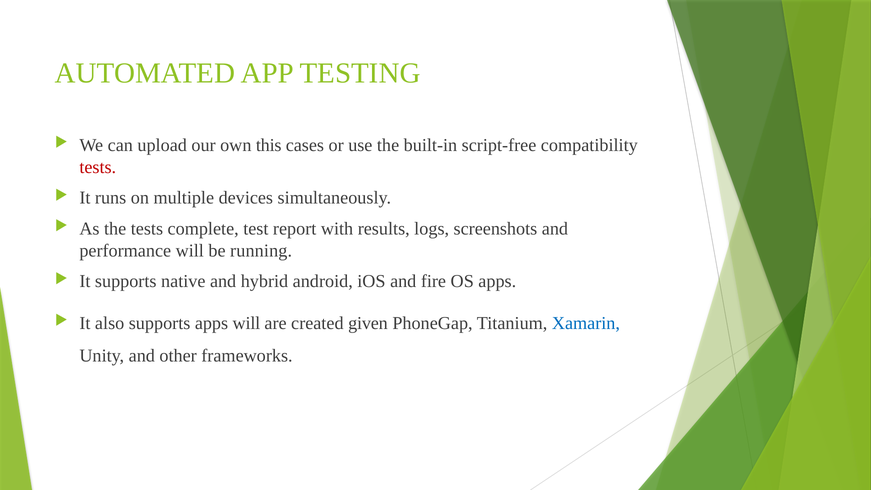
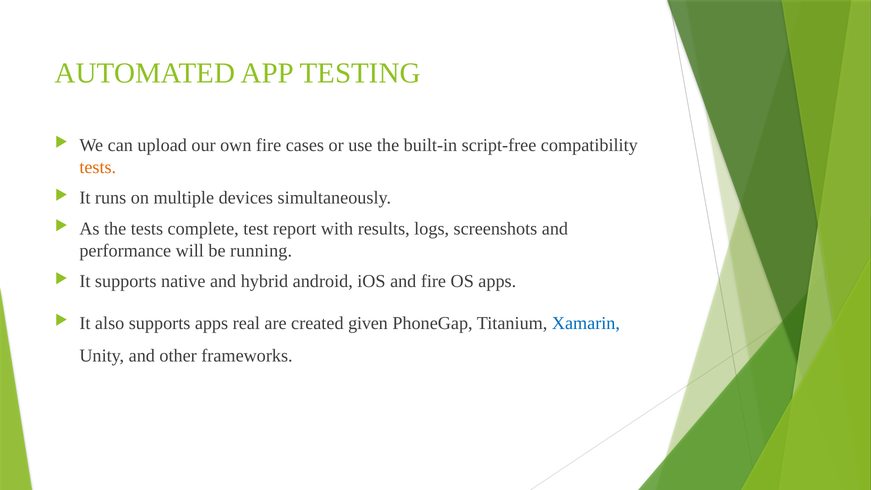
own this: this -> fire
tests at (98, 167) colour: red -> orange
apps will: will -> real
